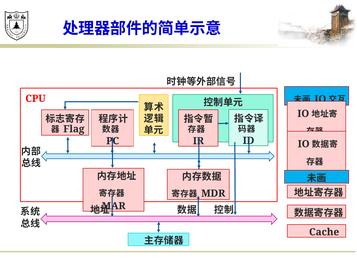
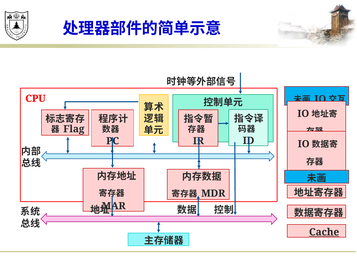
Cache underline: none -> present
